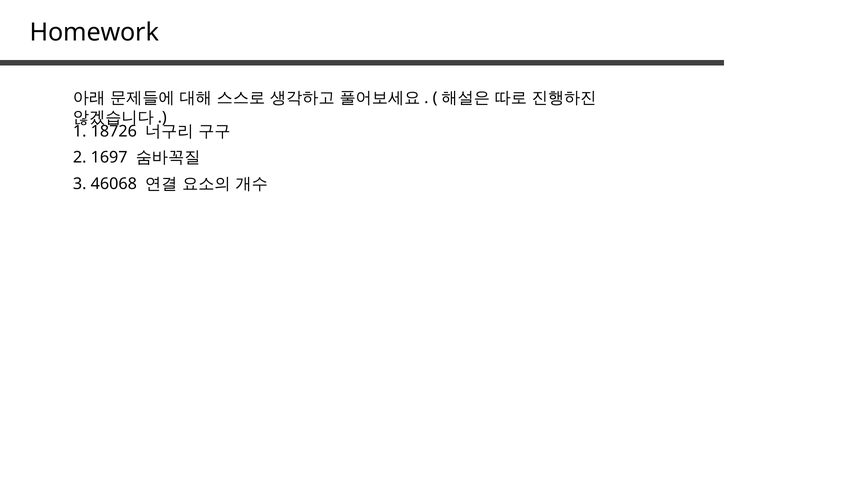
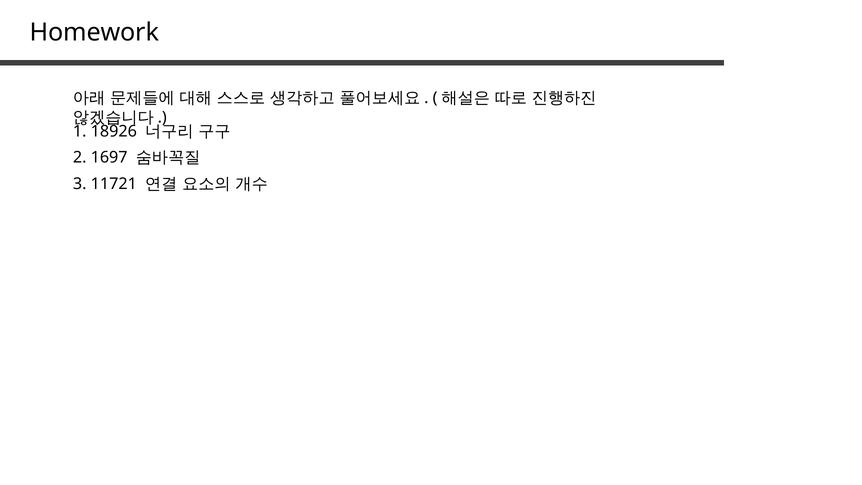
18726: 18726 -> 18926
46068: 46068 -> 11721
